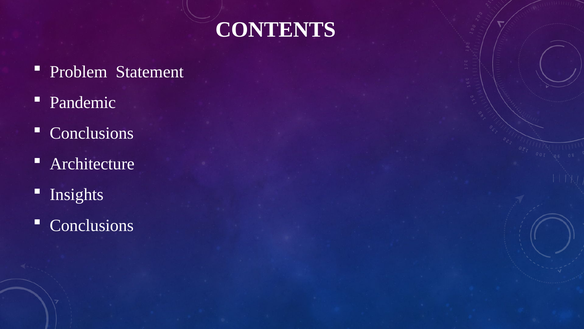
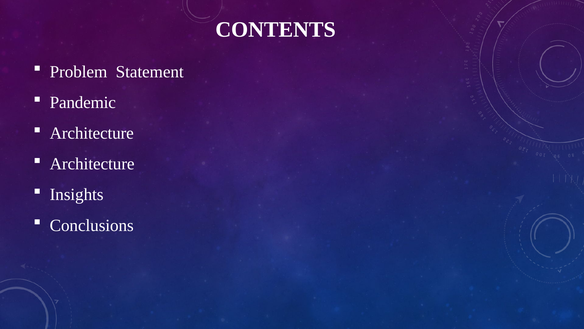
Conclusions at (92, 133): Conclusions -> Architecture
